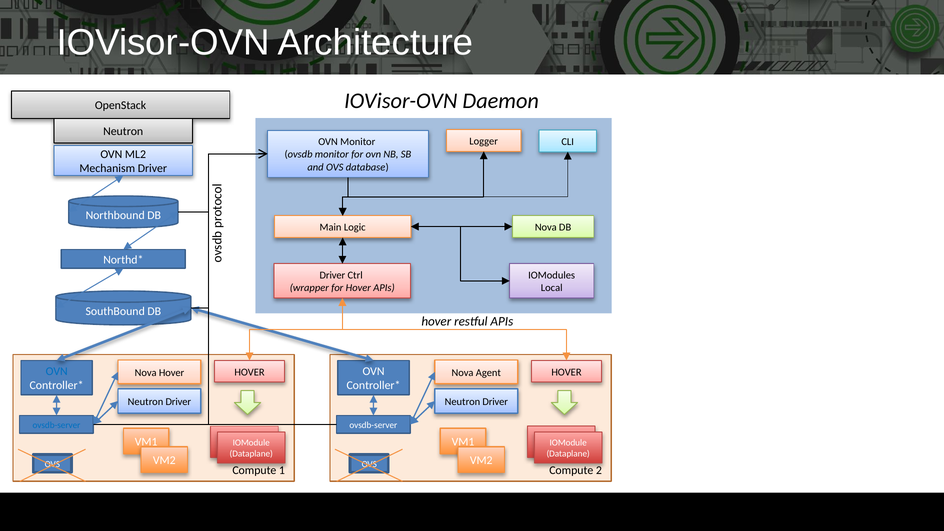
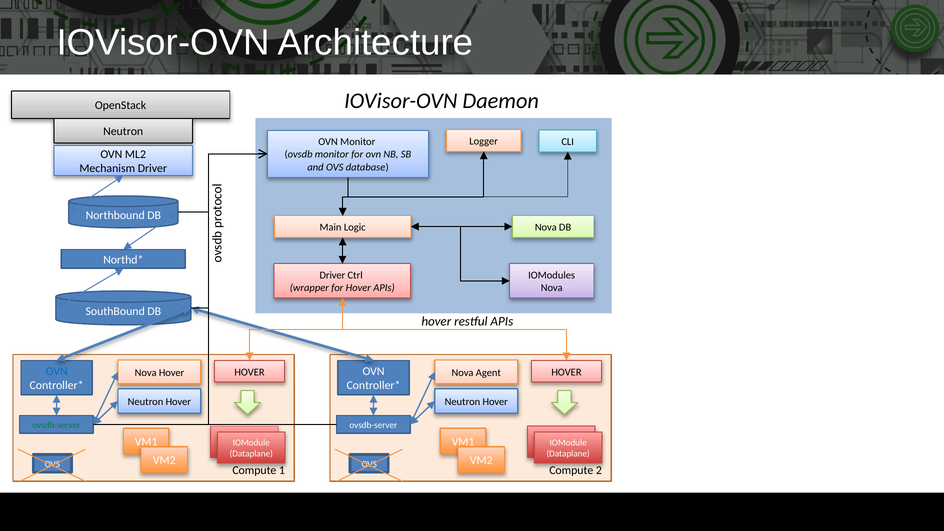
Local at (552, 288): Local -> Nova
Driver at (178, 402): Driver -> Hover
Driver at (495, 402): Driver -> Hover
ovsdb-server at (56, 425) colour: blue -> green
